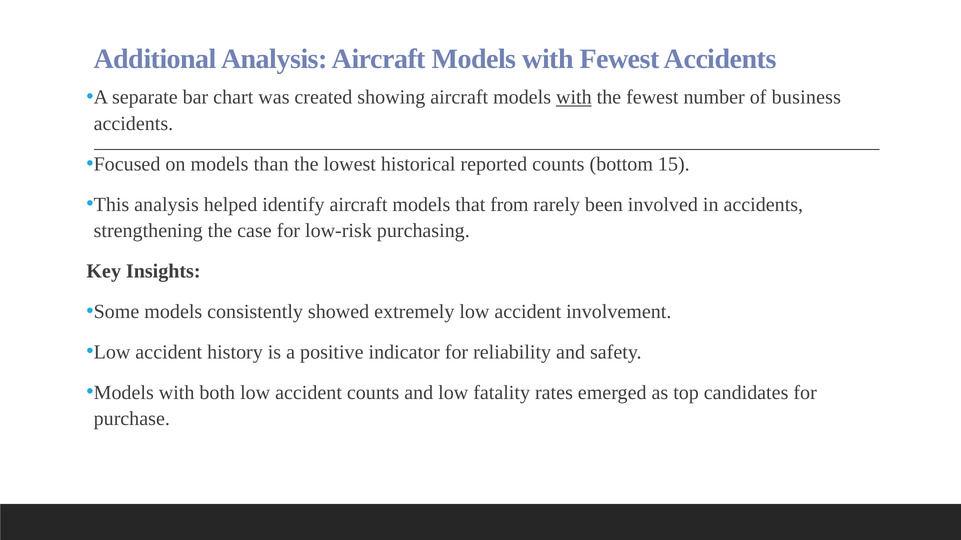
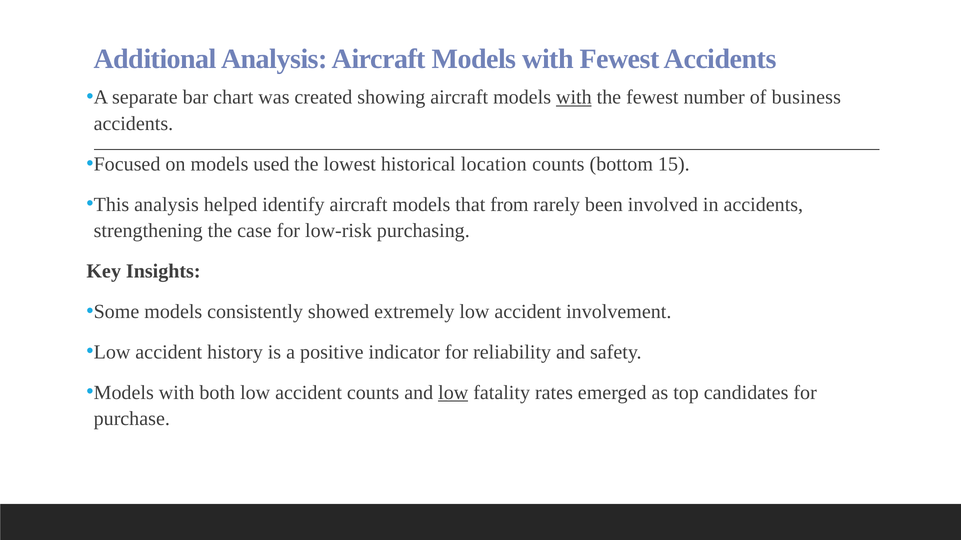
than: than -> used
reported: reported -> location
low at (453, 393) underline: none -> present
